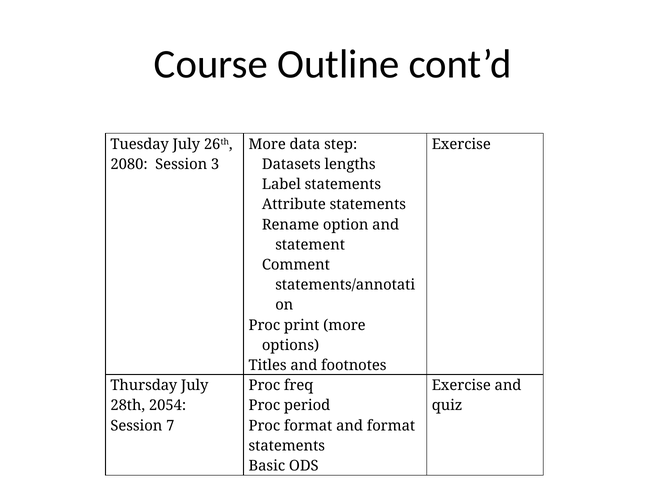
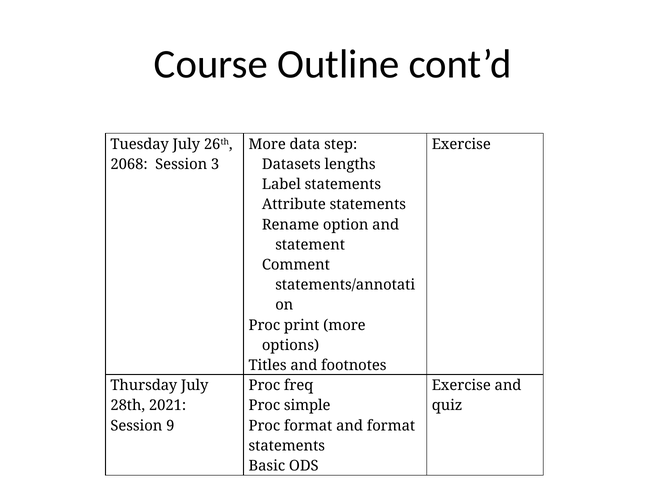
2080: 2080 -> 2068
2054: 2054 -> 2021
period: period -> simple
7: 7 -> 9
